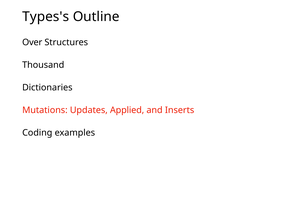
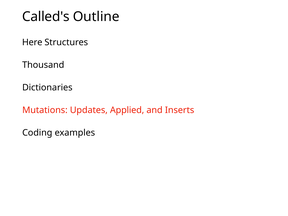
Types's: Types's -> Called's
Over: Over -> Here
